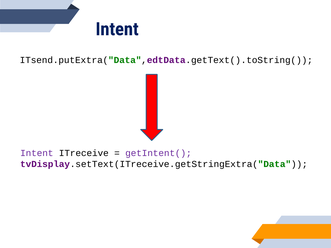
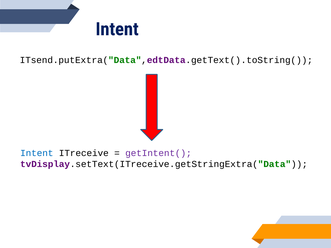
Intent at (37, 153) colour: purple -> blue
